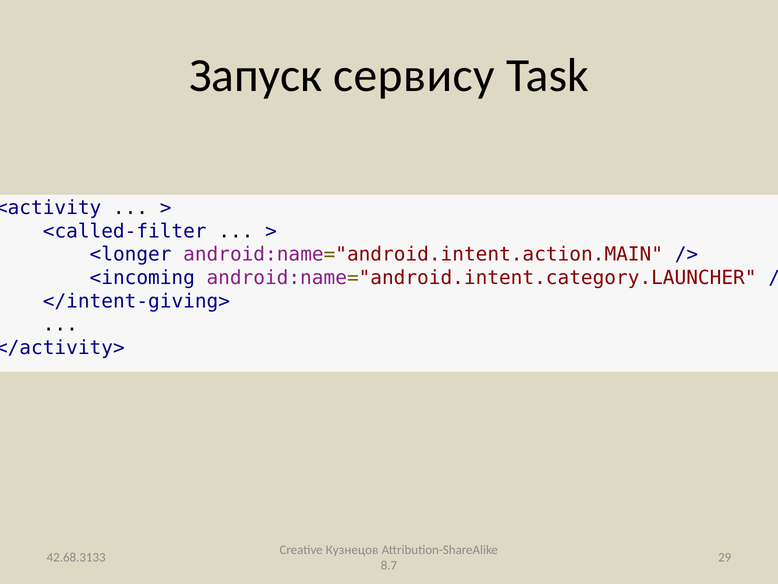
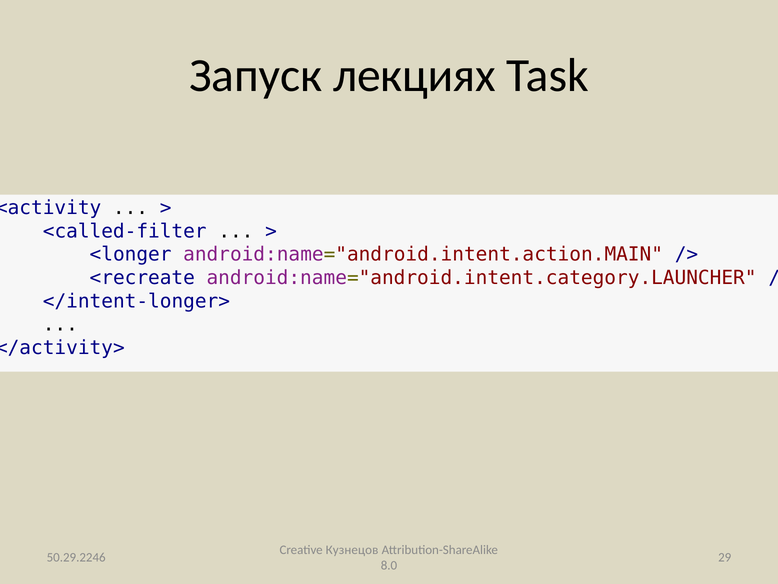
сервису: сервису -> лекциях
<incoming: <incoming -> <recreate
</intent-giving>: </intent-giving> -> </intent-longer>
42.68.3133: 42.68.3133 -> 50.29.2246
8.7: 8.7 -> 8.0
